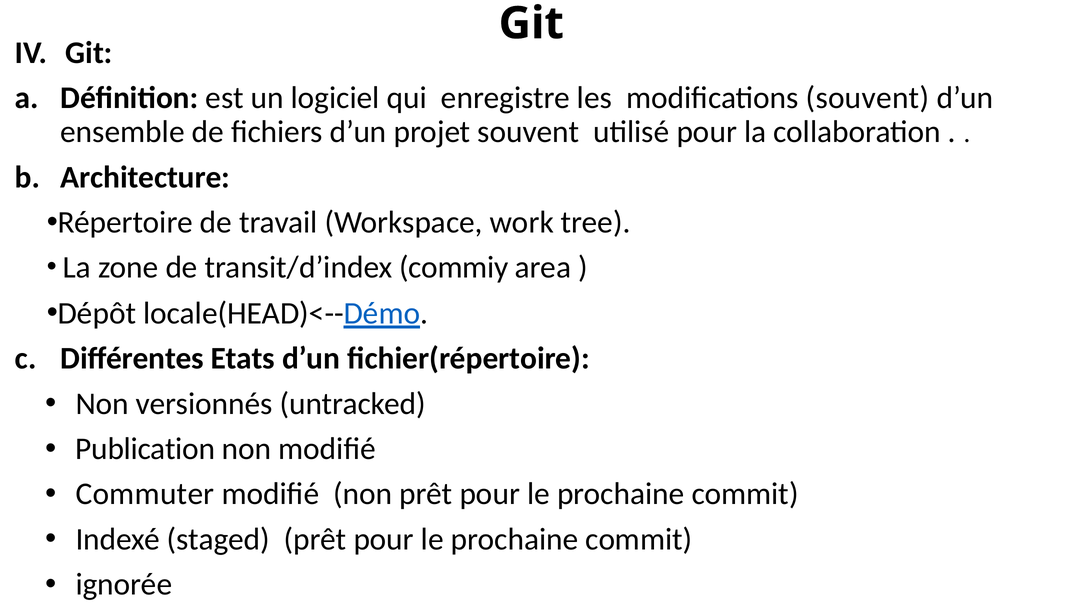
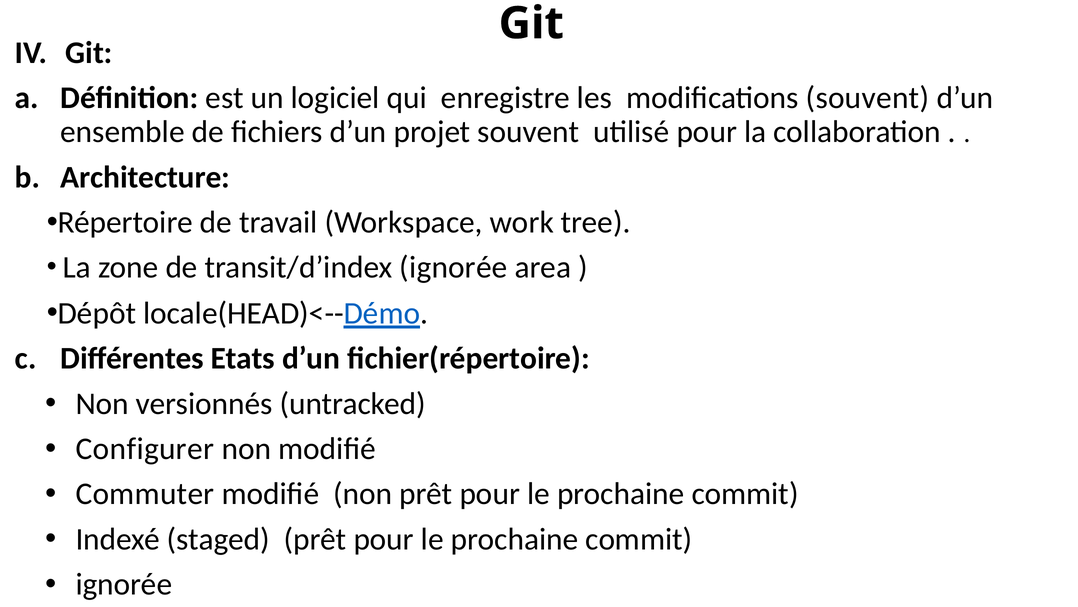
transit/d’index commiy: commiy -> ignorée
Publication: Publication -> Configurer
